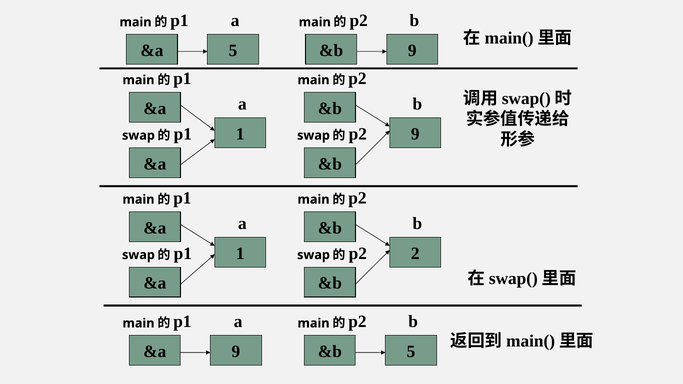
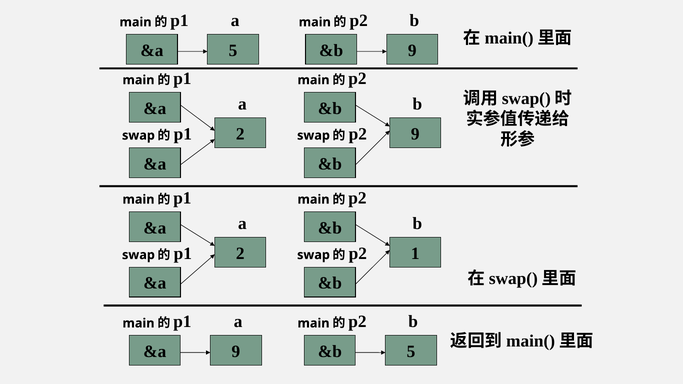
1 at (240, 134): 1 -> 2
1 at (240, 254): 1 -> 2
2: 2 -> 1
